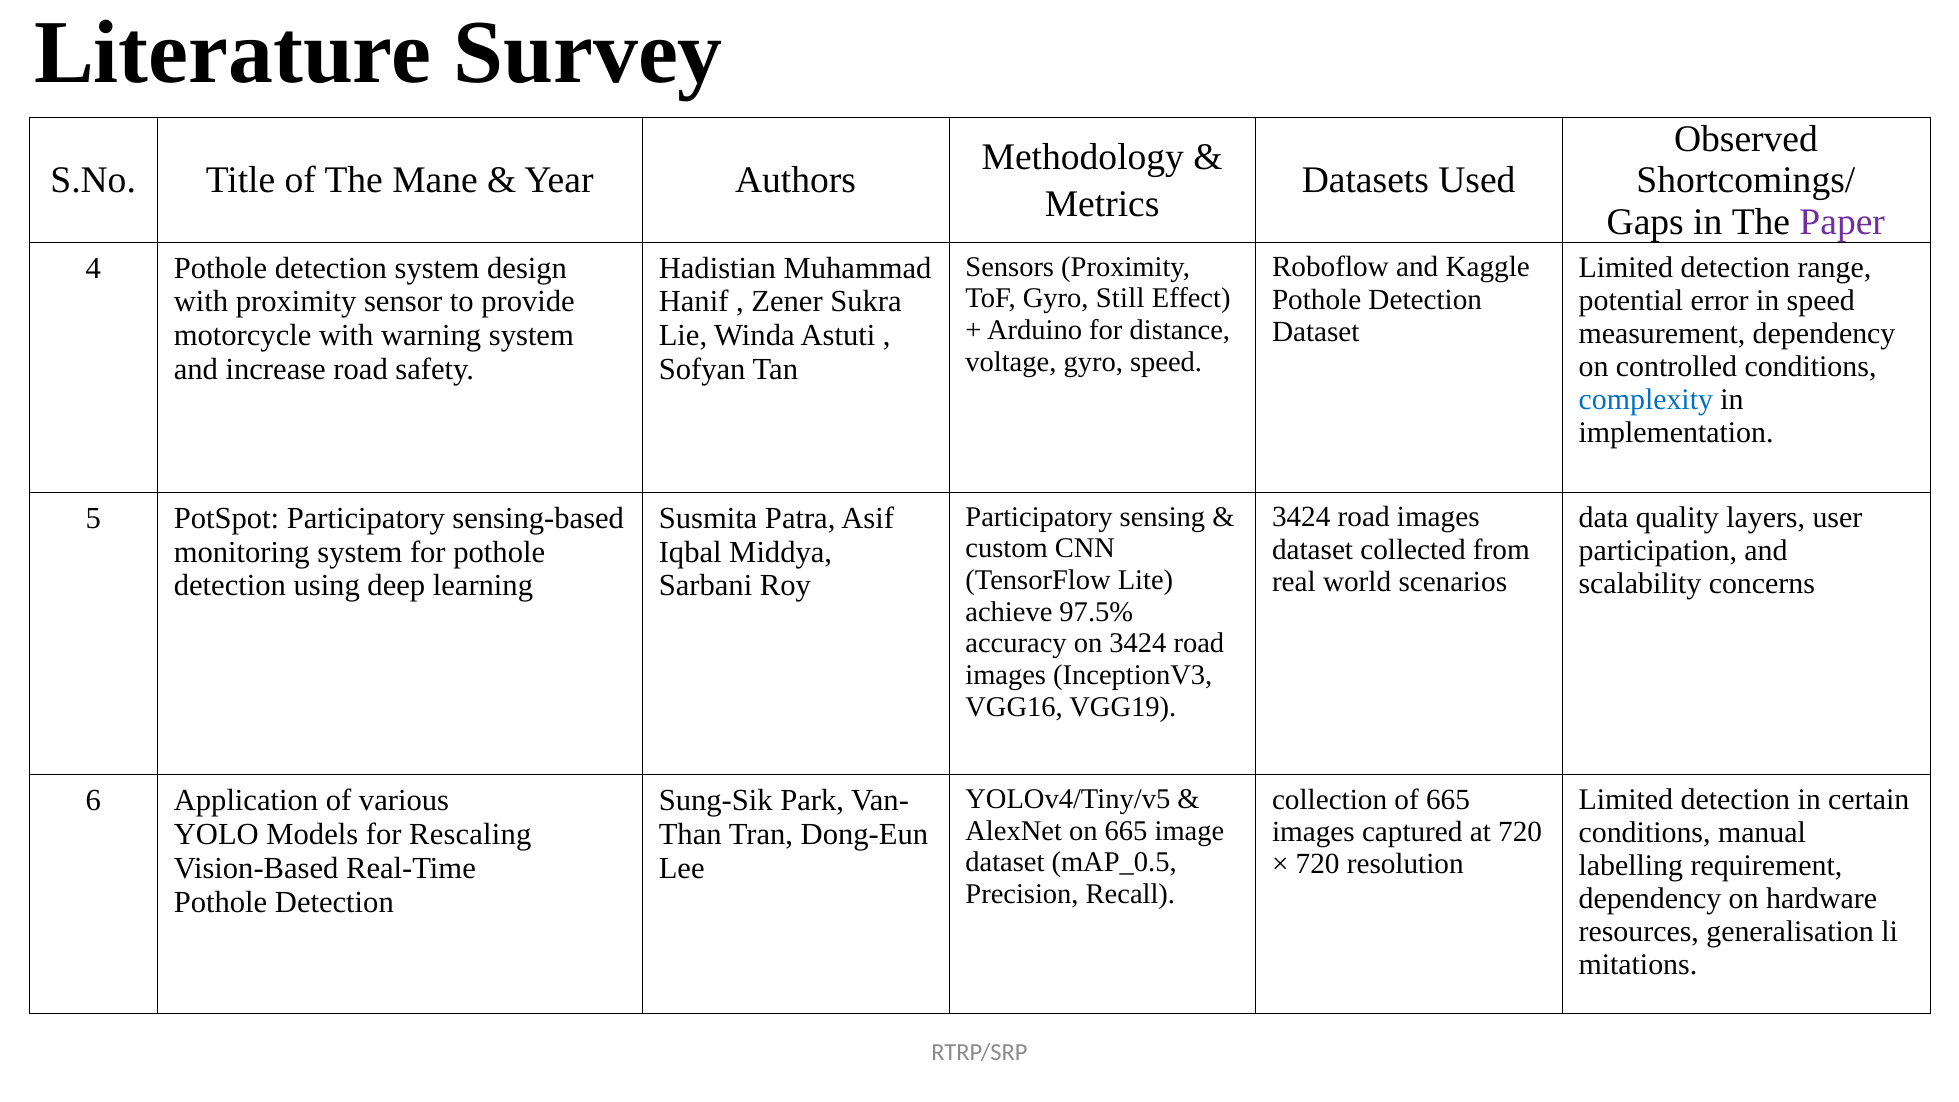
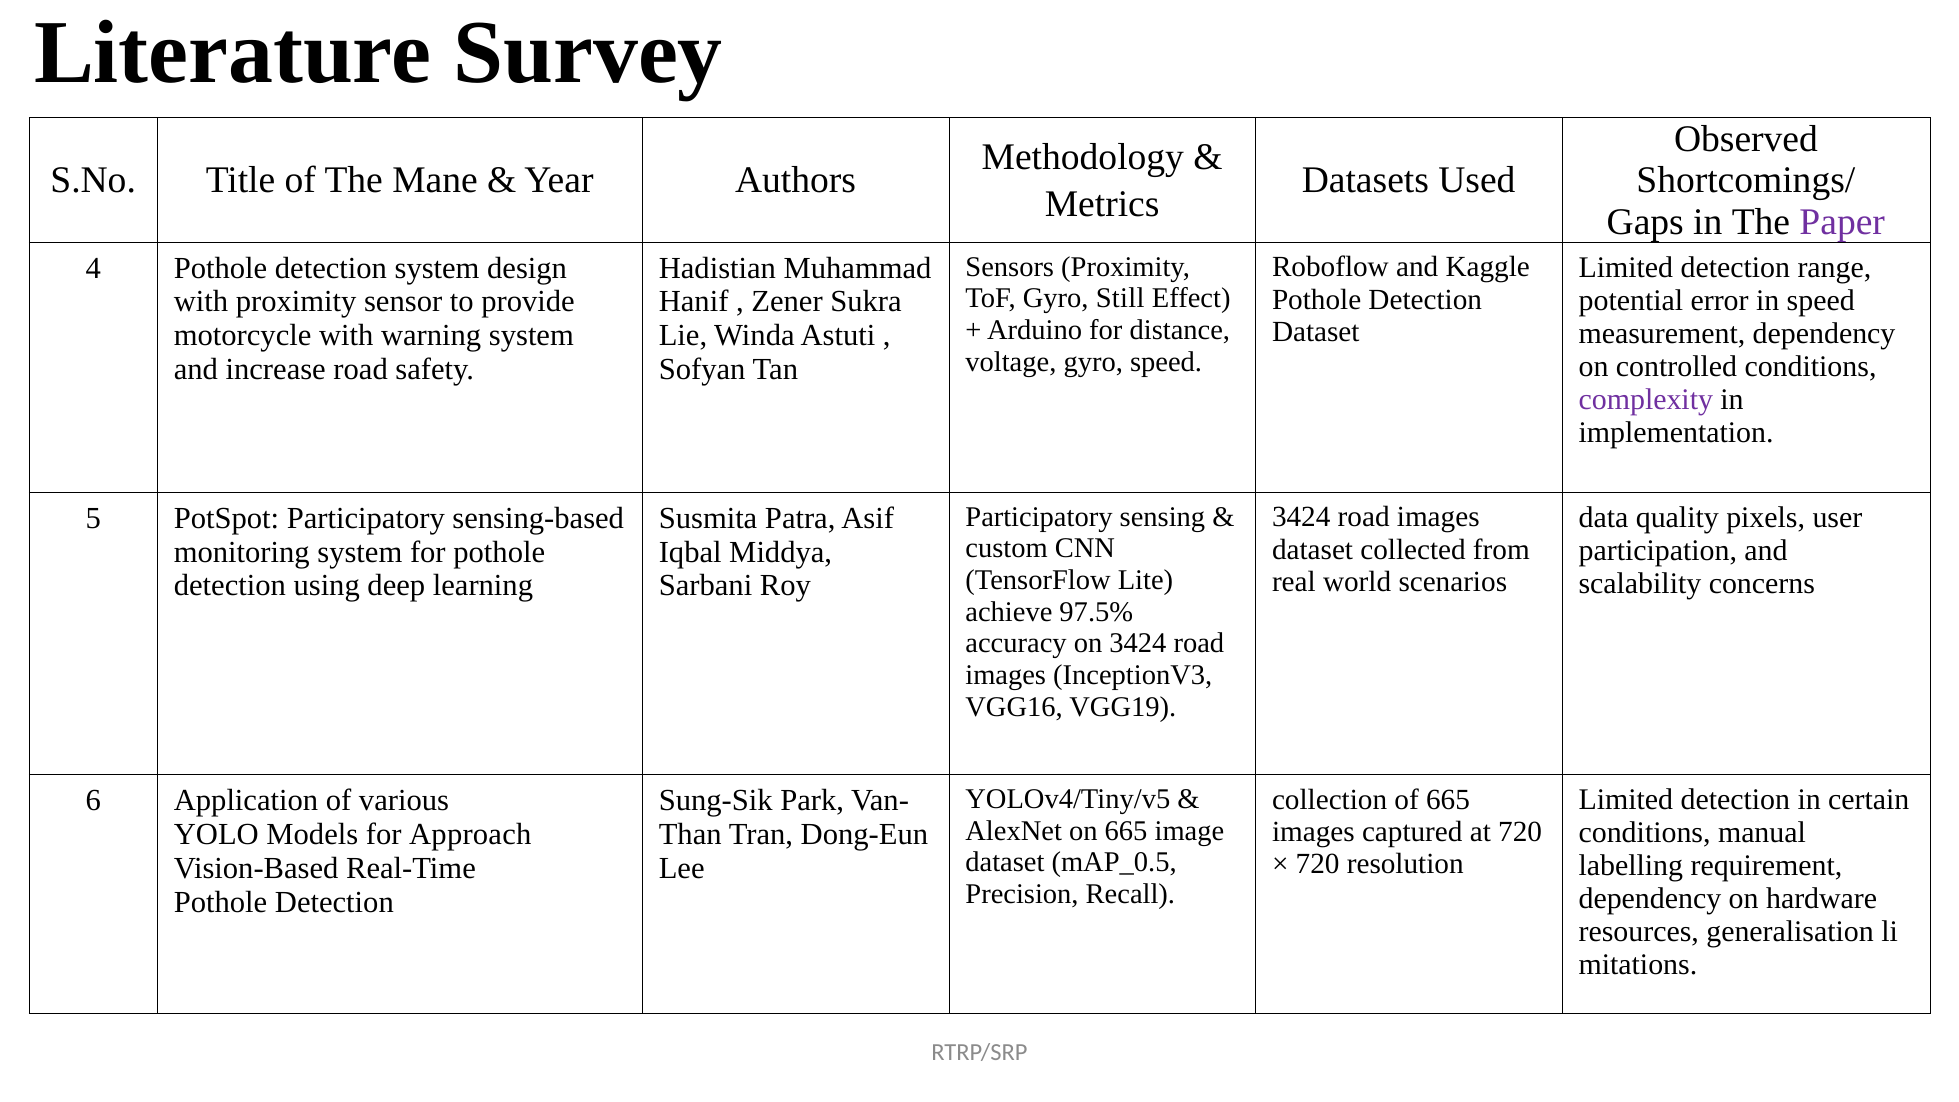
complexity colour: blue -> purple
layers: layers -> pixels
Rescaling: Rescaling -> Approach
